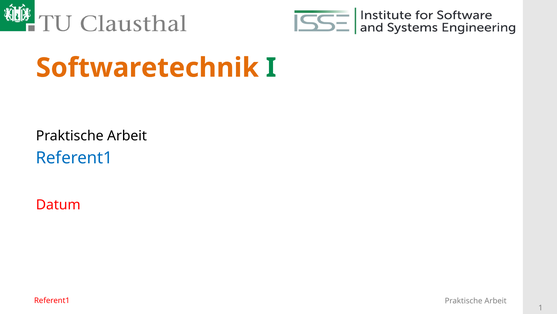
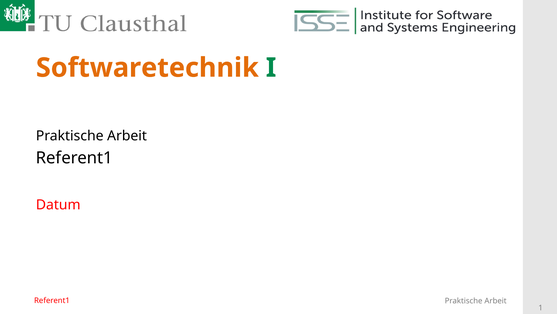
Referent1 at (74, 158) colour: blue -> black
